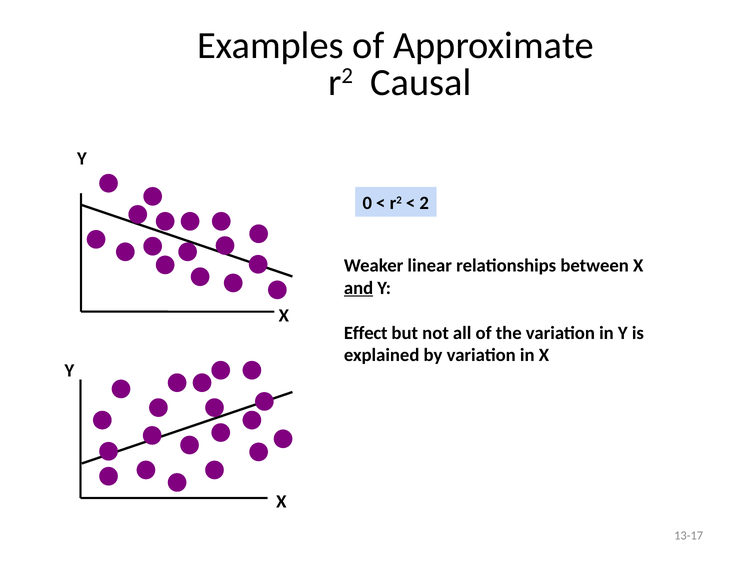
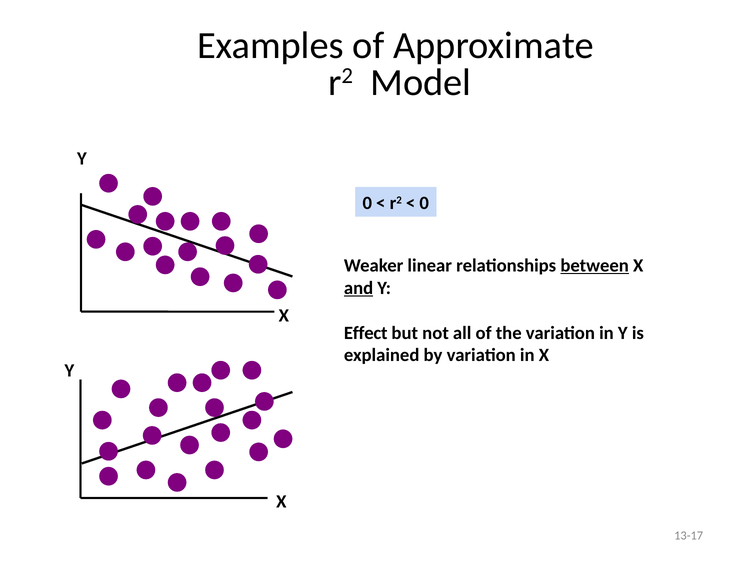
Causal: Causal -> Model
2 at (424, 203): 2 -> 0
between underline: none -> present
